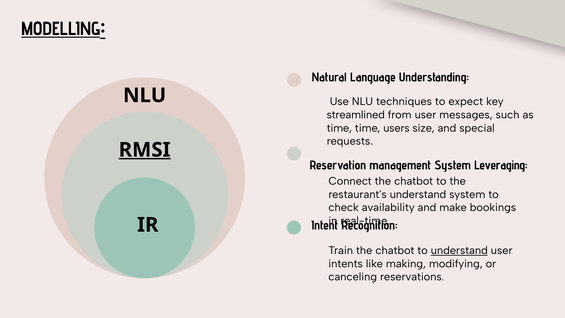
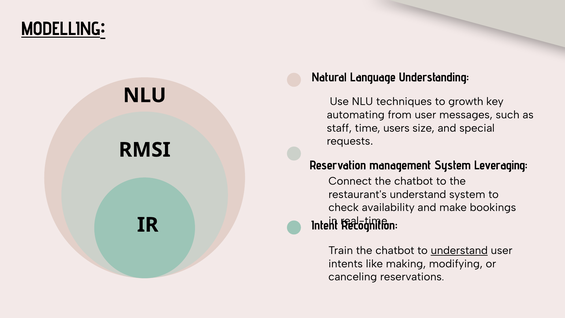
expect: expect -> growth
streamlined: streamlined -> automating
time at (339, 128): time -> staff
RMSI underline: present -> none
